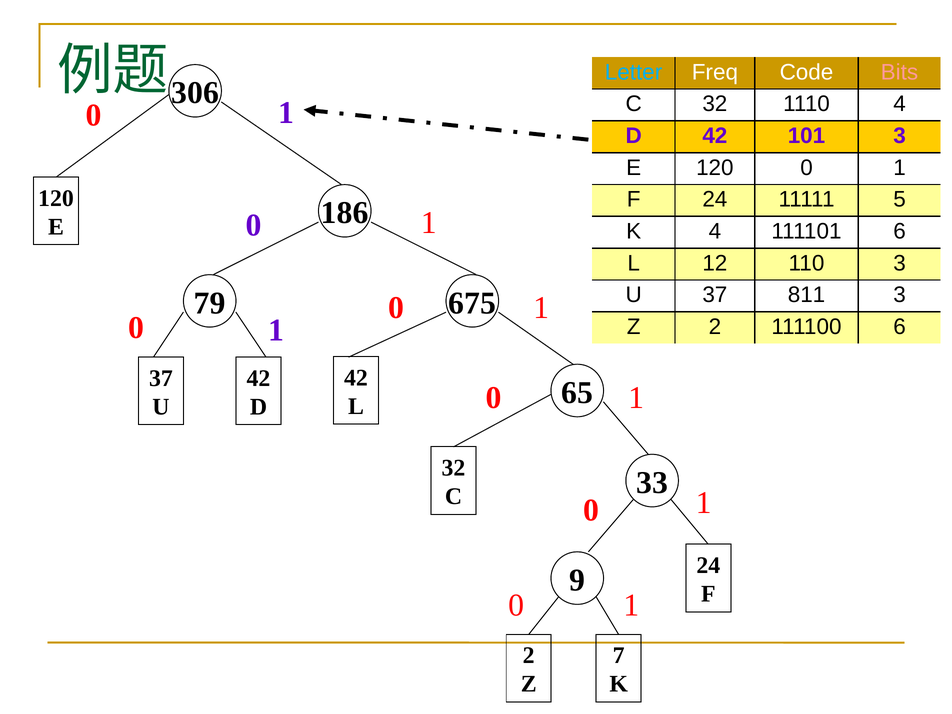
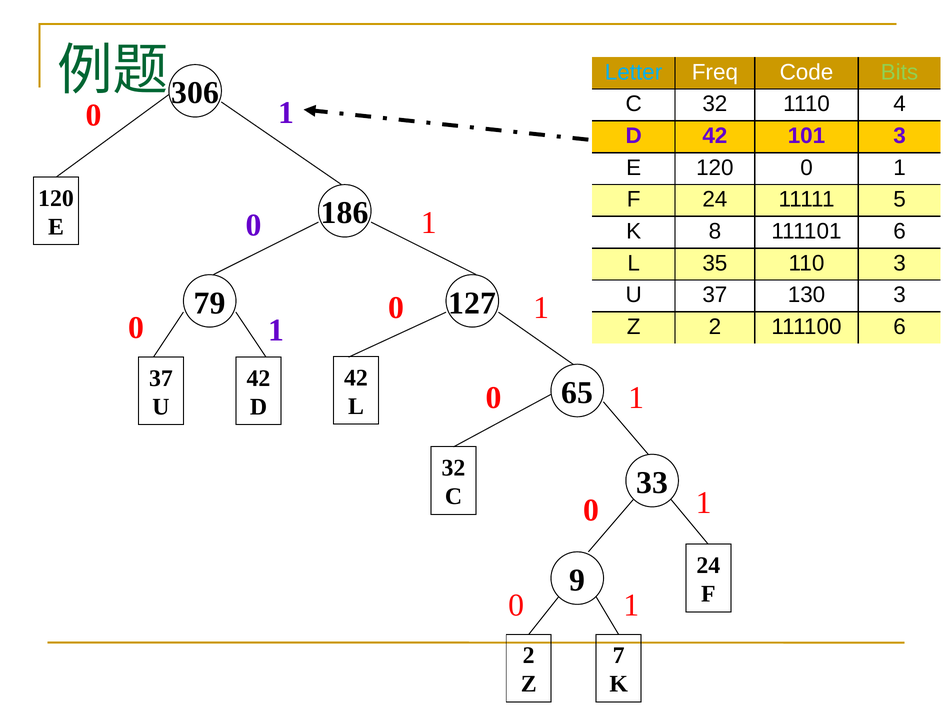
Bits colour: pink -> light green
K 4: 4 -> 8
12: 12 -> 35
811: 811 -> 130
675: 675 -> 127
